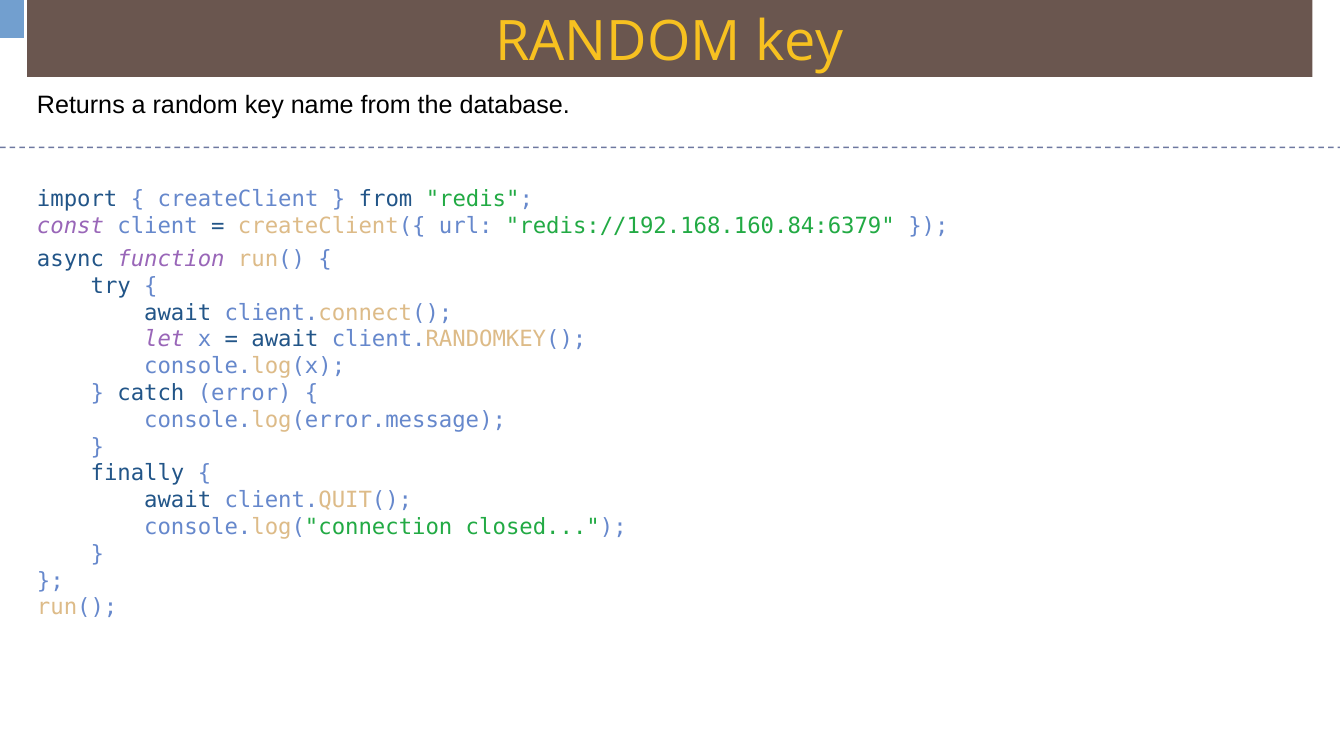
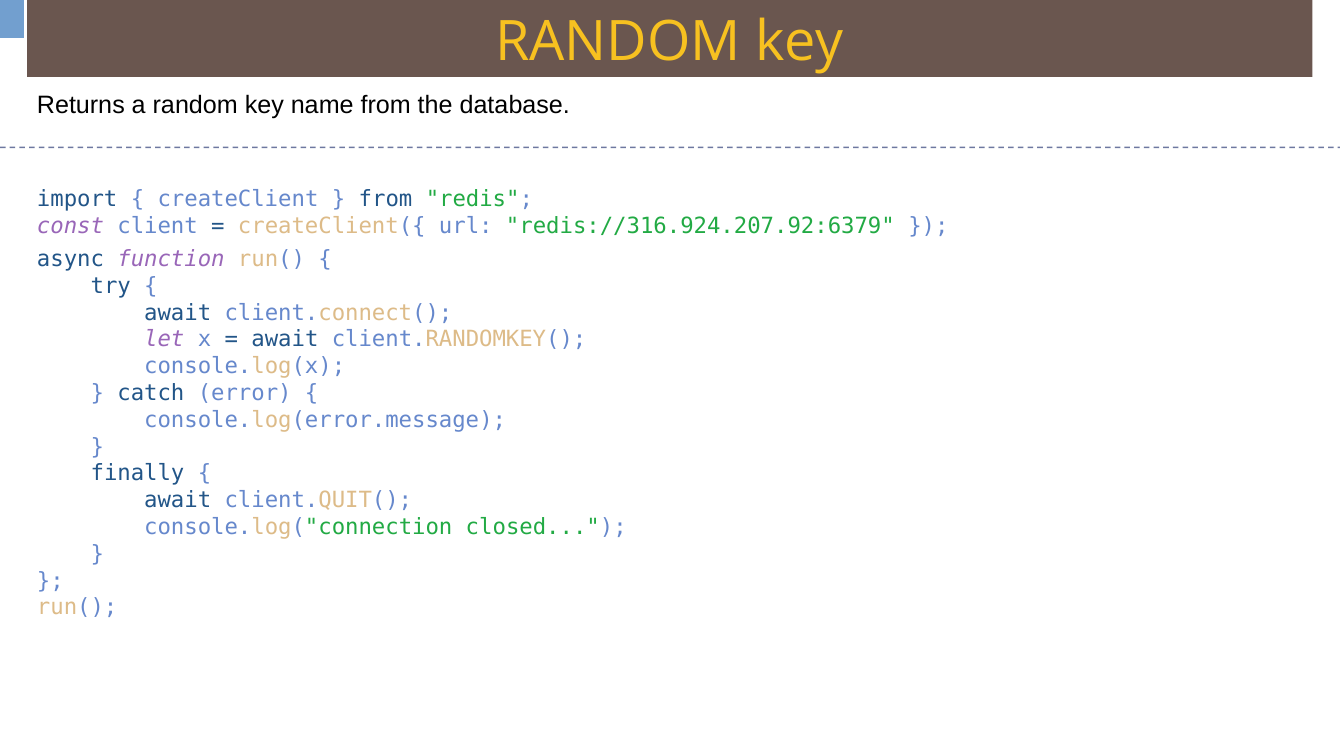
redis://192.168.160.84:6379: redis://192.168.160.84:6379 -> redis://316.924.207.92:6379
